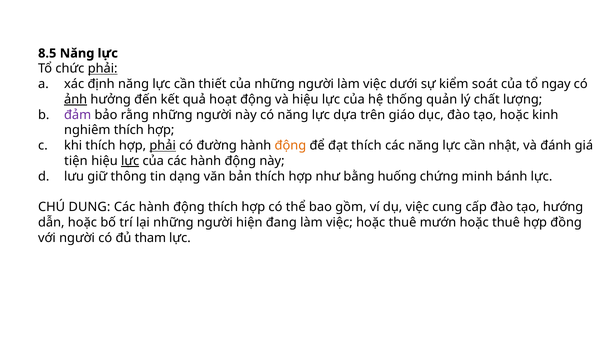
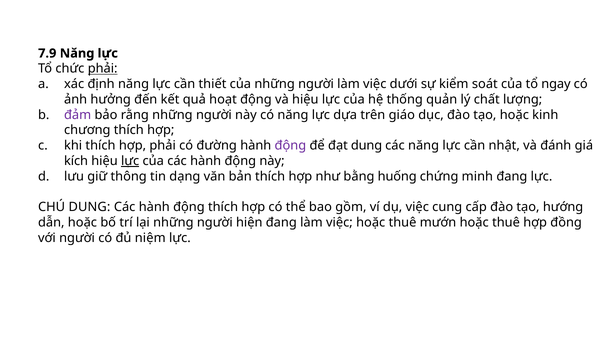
8.5: 8.5 -> 7.9
ảnh underline: present -> none
nghiêm: nghiêm -> chương
phải at (163, 146) underline: present -> none
động at (290, 146) colour: orange -> purple
đạt thích: thích -> dung
tiện: tiện -> kích
minh bánh: bánh -> đang
tham: tham -> niệm
